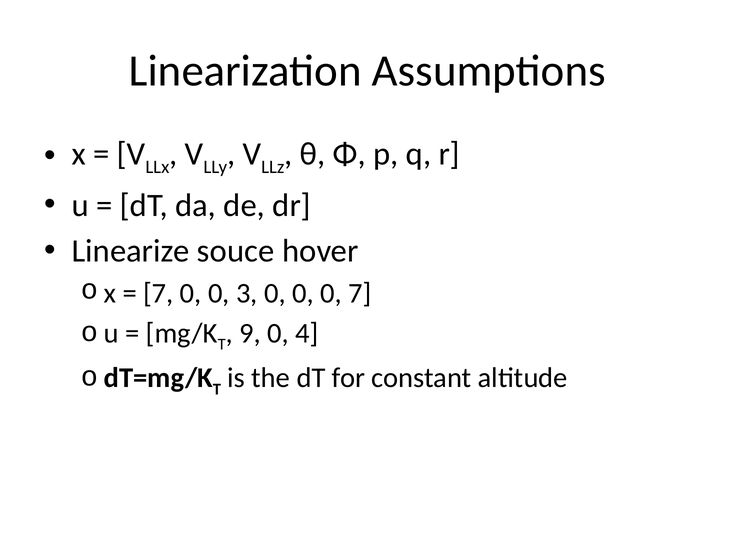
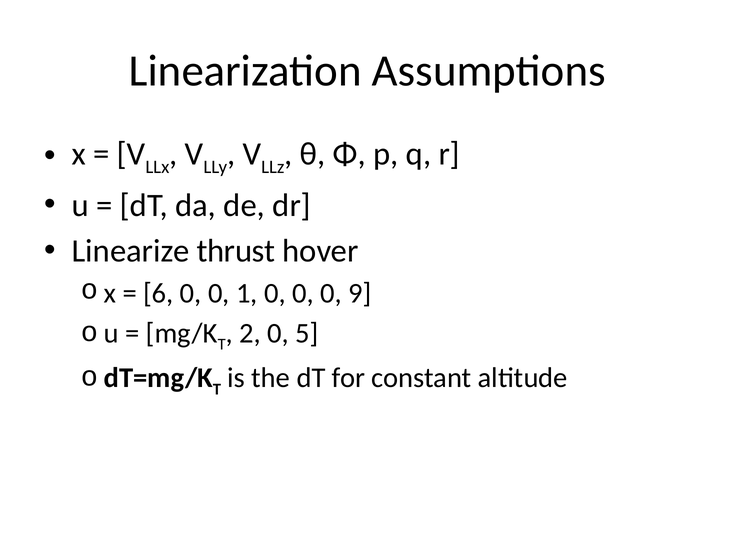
souce: souce -> thrust
7 at (158, 293): 7 -> 6
3: 3 -> 1
0 7: 7 -> 9
9: 9 -> 2
4: 4 -> 5
